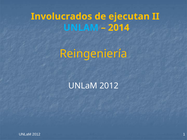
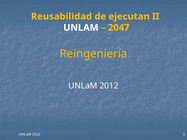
Involucrados: Involucrados -> Reusabilidad
UNLAM at (81, 28) colour: light blue -> white
2014: 2014 -> 2047
